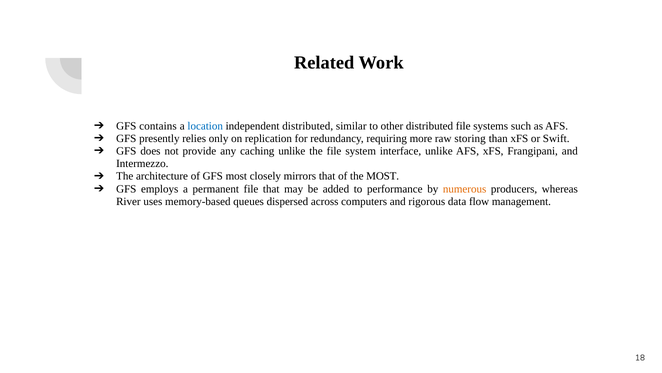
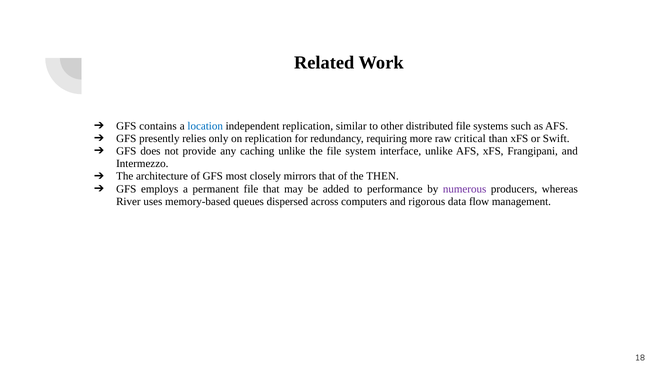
independent distributed: distributed -> replication
storing: storing -> critical
the MOST: MOST -> THEN
numerous colour: orange -> purple
